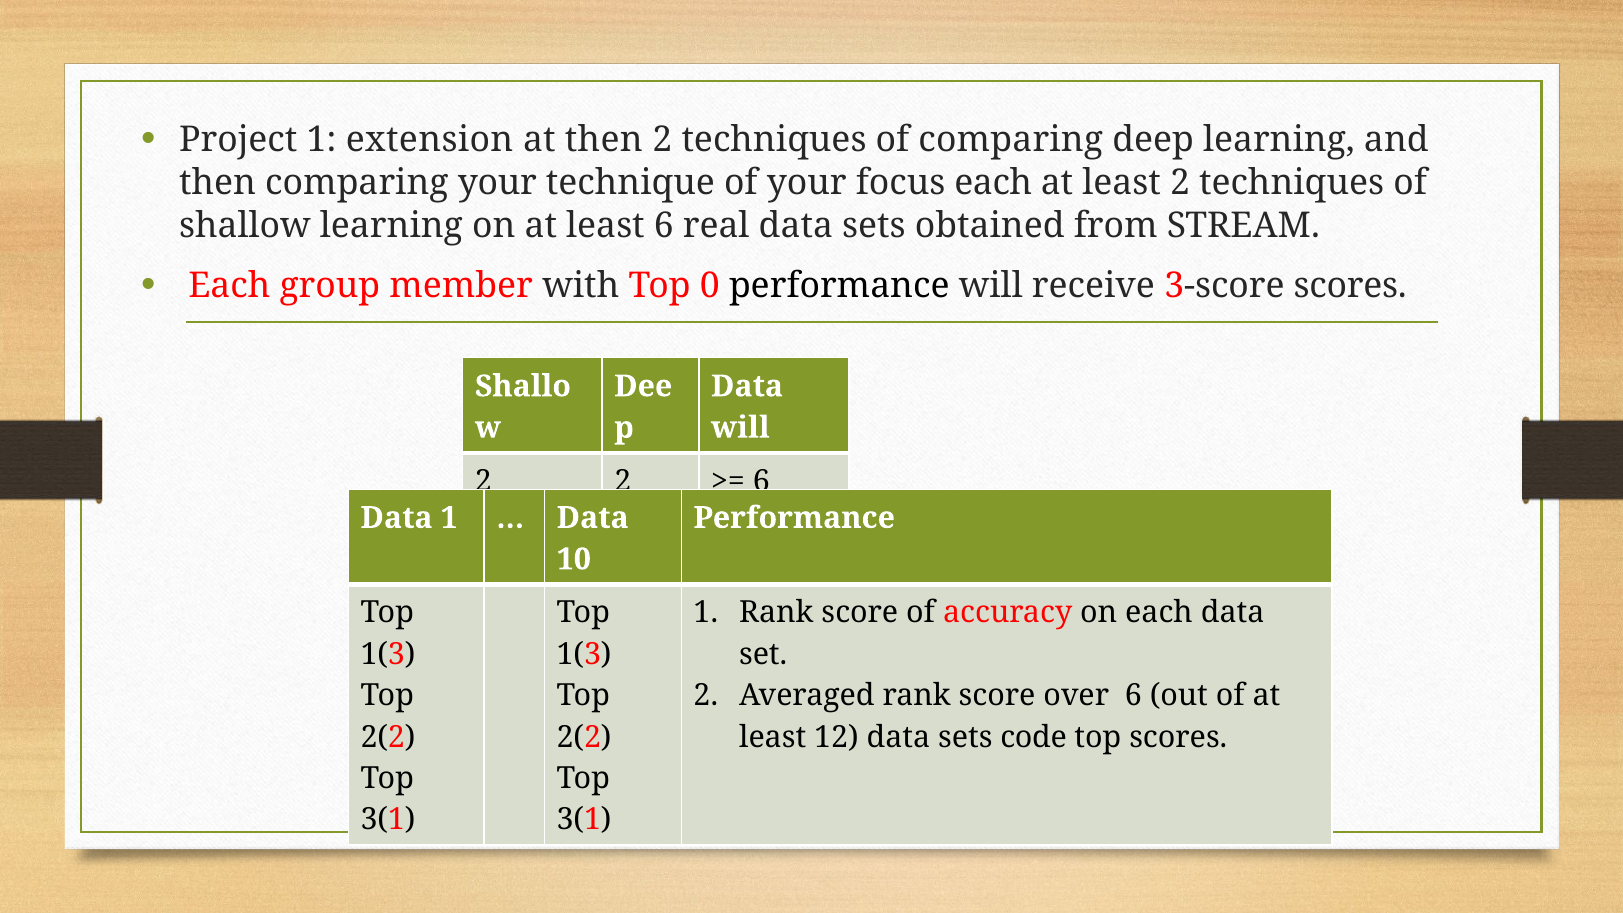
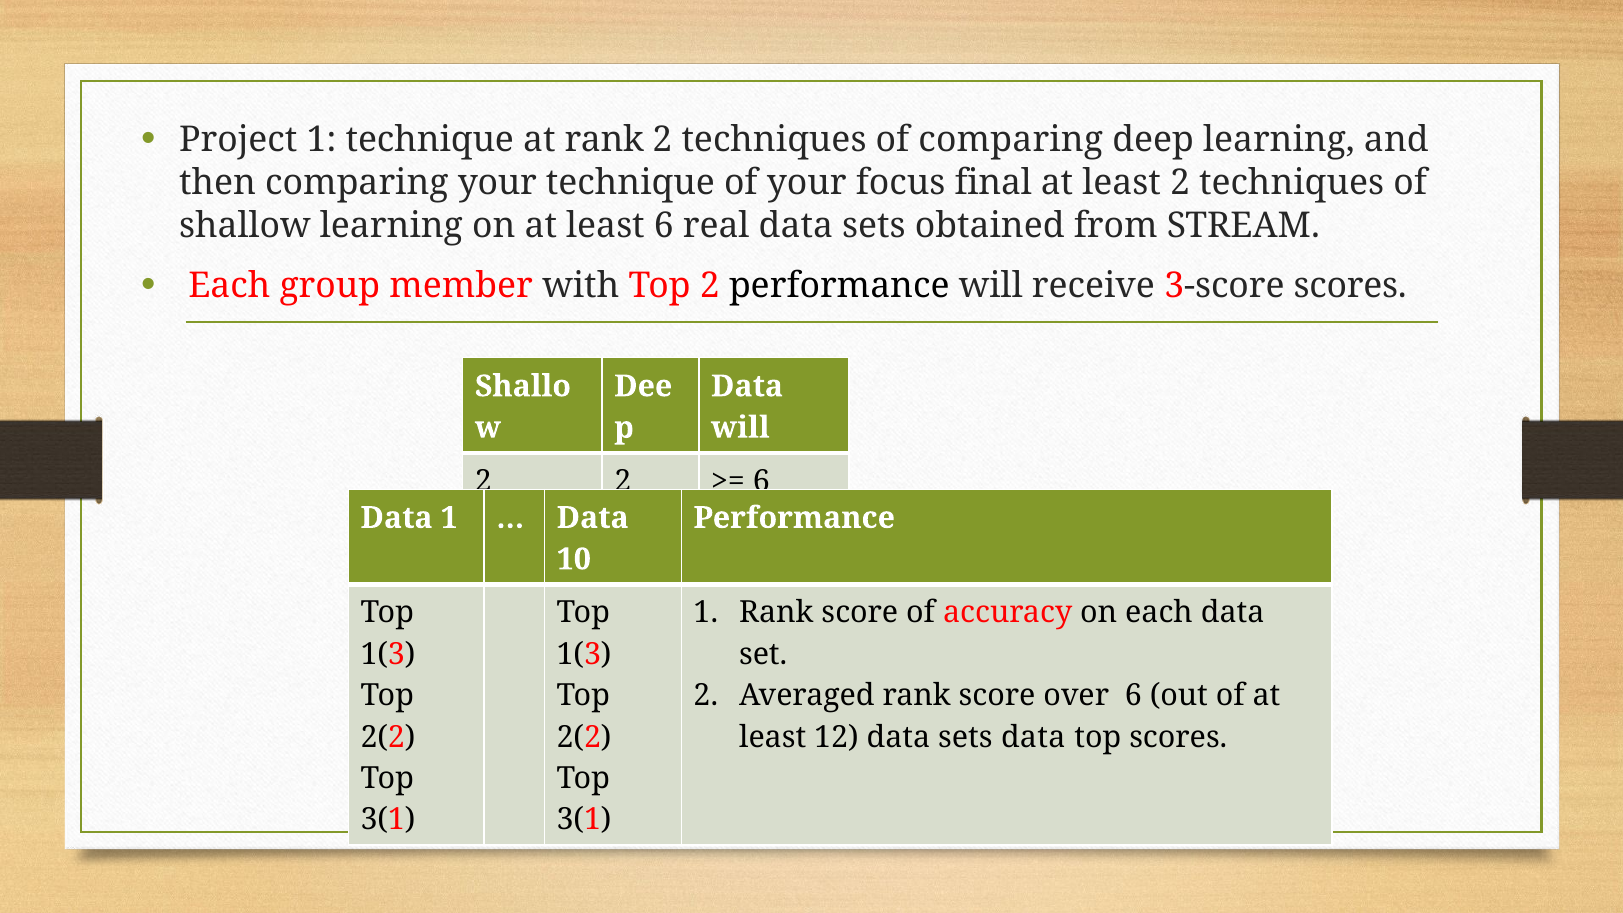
1 extension: extension -> technique
at then: then -> rank
focus each: each -> final
Top 0: 0 -> 2
sets code: code -> data
